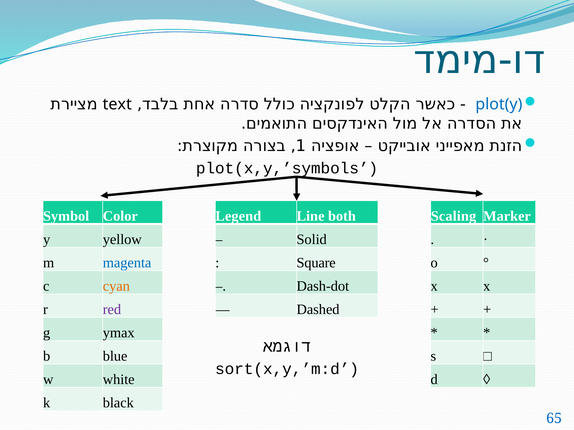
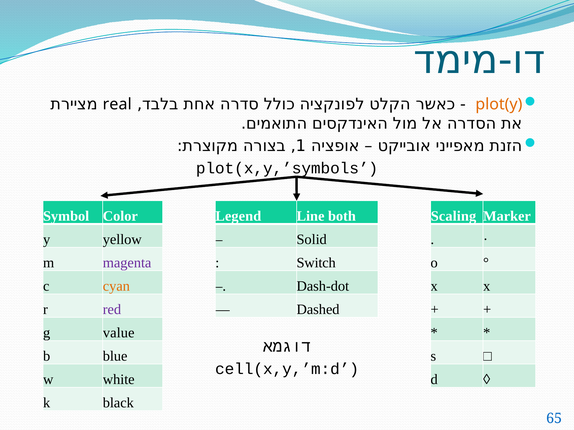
text: text -> real
plot(y colour: blue -> orange
magenta colour: blue -> purple
Square: Square -> Switch
ymax: ymax -> value
sort(x,y,’m:d: sort(x,y,’m:d -> cell(x,y,’m:d
